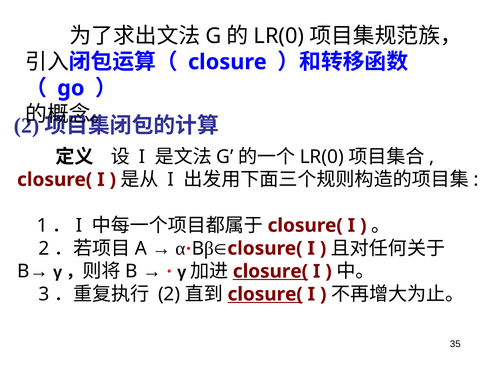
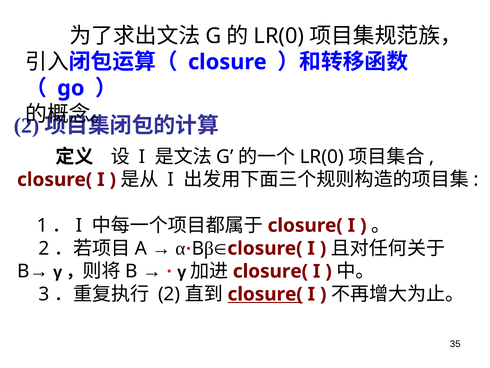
closure( at (270, 271) underline: present -> none
